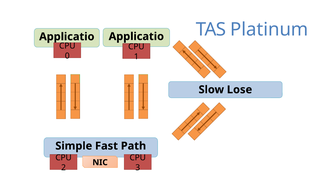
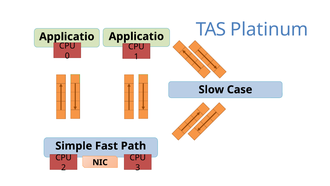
Lose: Lose -> Case
